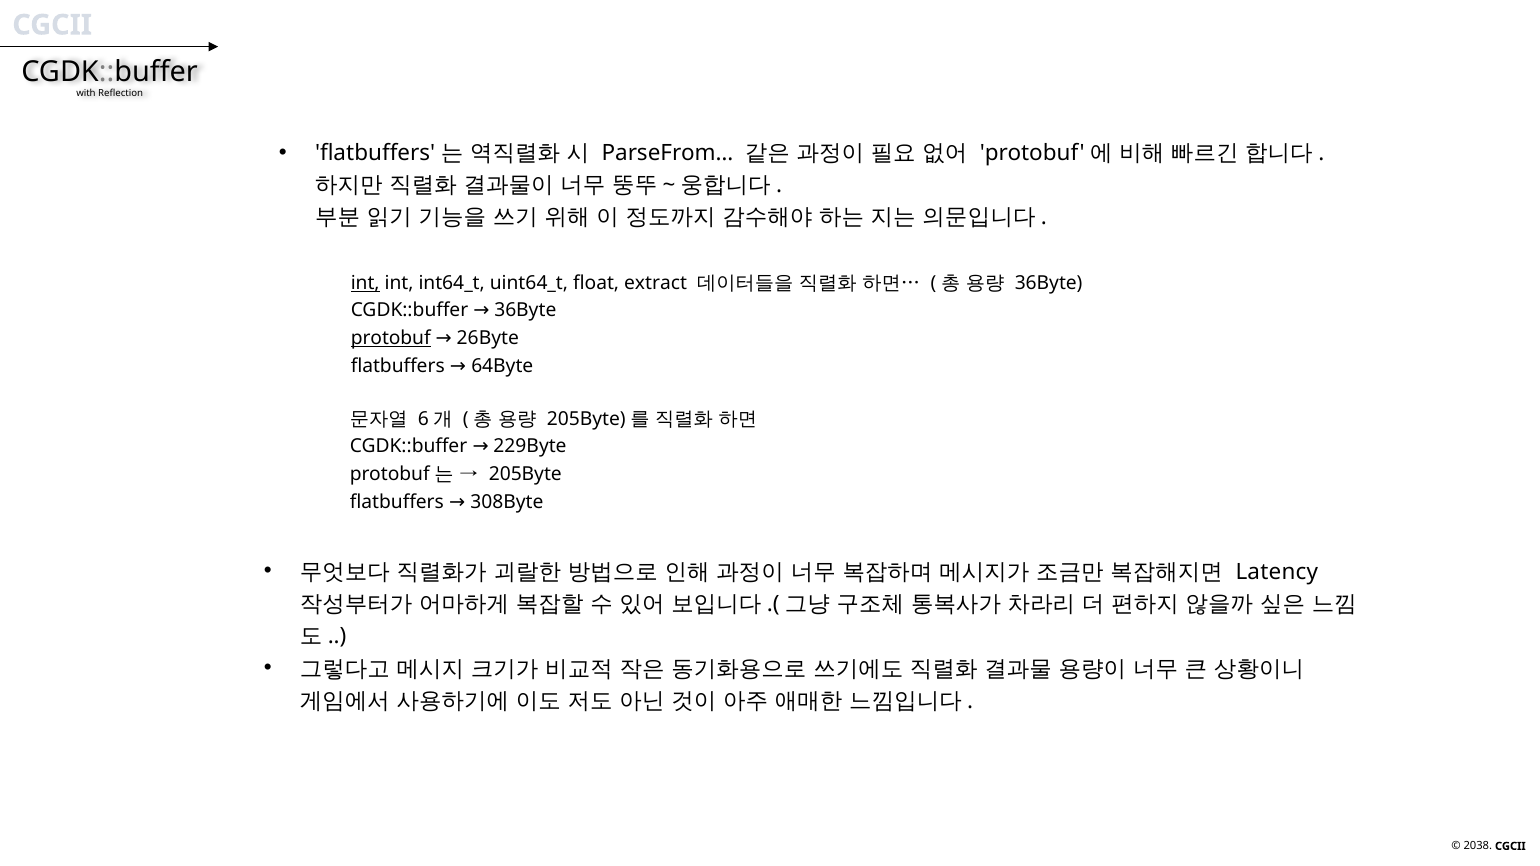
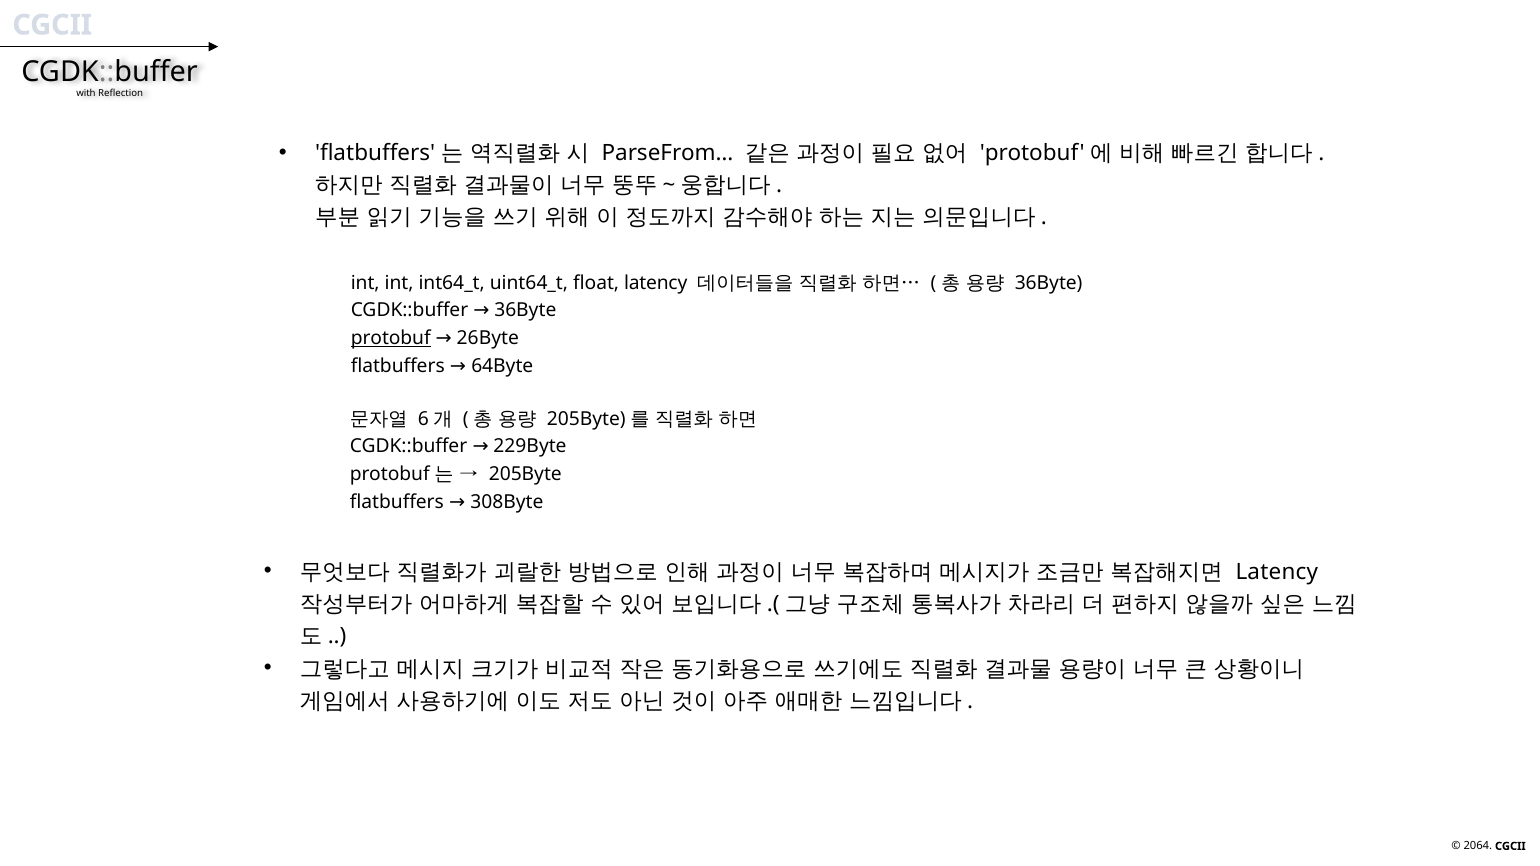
int at (365, 283) underline: present -> none
float extract: extract -> latency
2038: 2038 -> 2064
